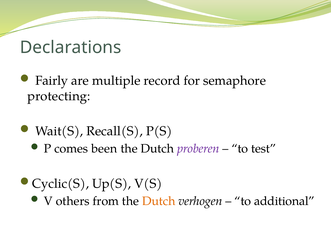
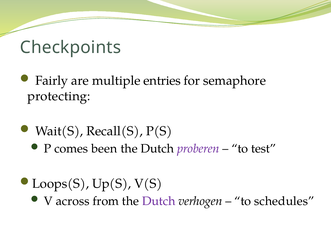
Declarations: Declarations -> Checkpoints
record: record -> entries
Cyclic(S: Cyclic(S -> Loops(S
others: others -> across
Dutch at (159, 200) colour: orange -> purple
additional: additional -> schedules
